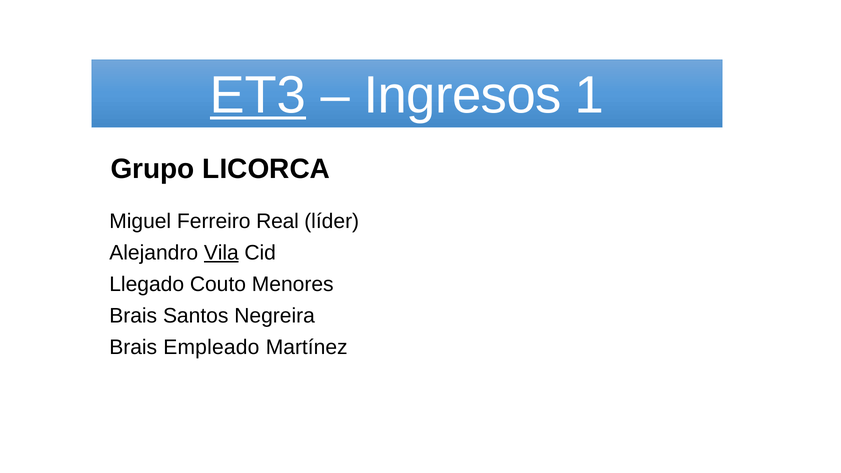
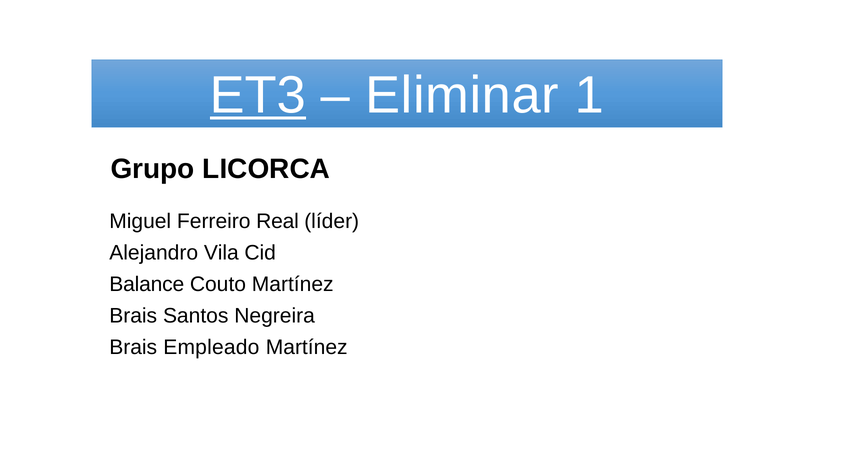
Ingresos: Ingresos -> Eliminar
Vila underline: present -> none
Llegado: Llegado -> Balance
Couto Menores: Menores -> Martínez
